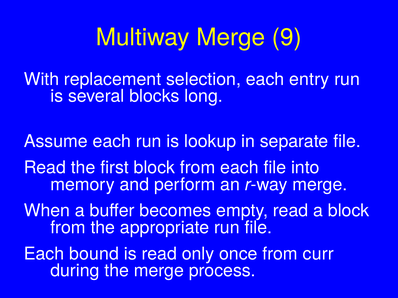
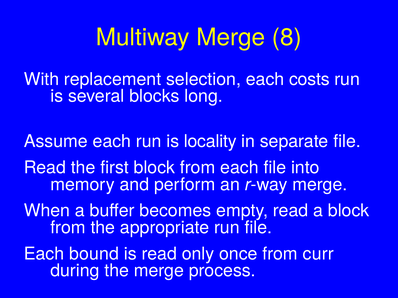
9: 9 -> 8
entry: entry -> costs
lookup: lookup -> locality
